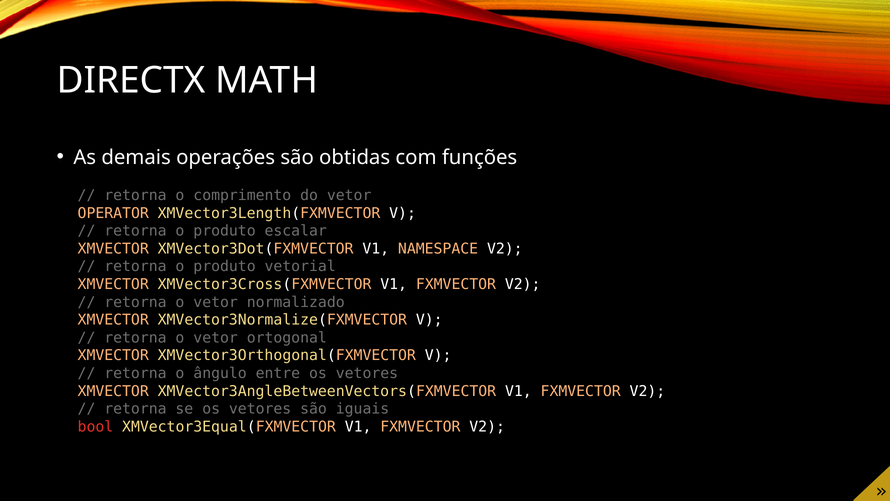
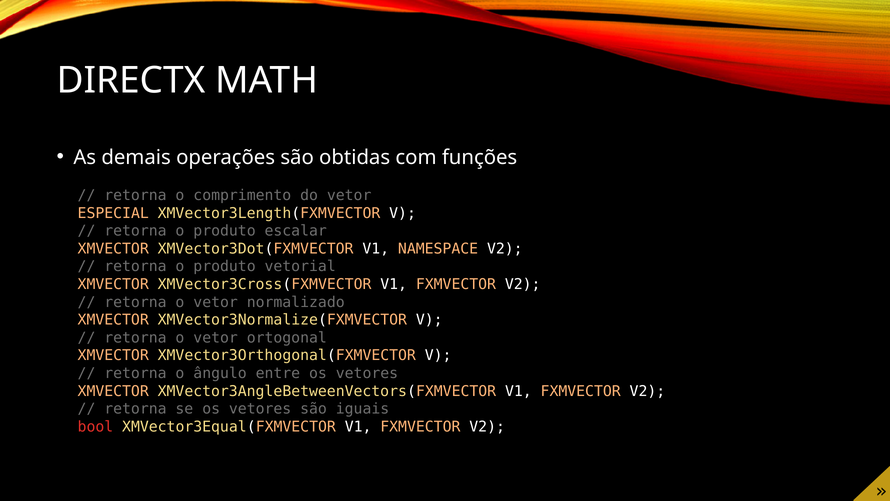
OPERATOR: OPERATOR -> ESPECIAL
